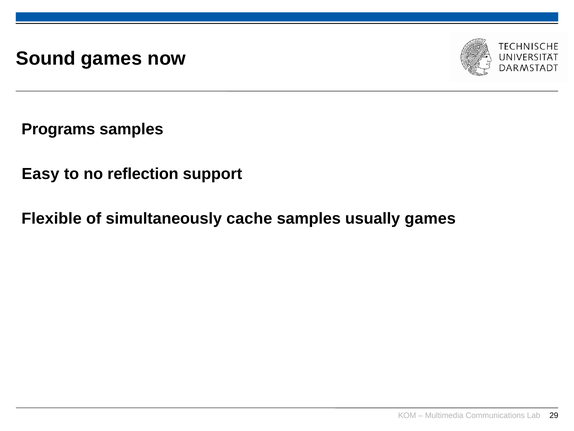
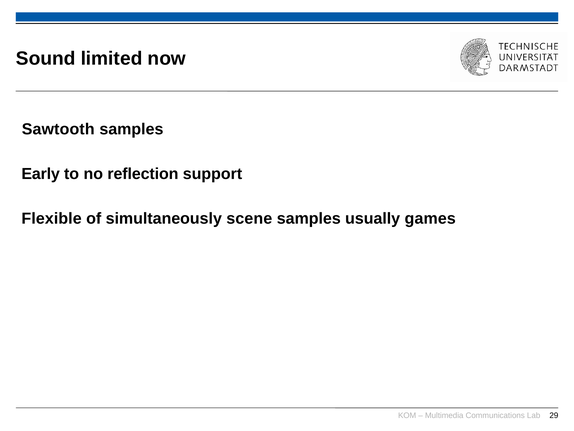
Sound games: games -> limited
Programs: Programs -> Sawtooth
Easy: Easy -> Early
cache: cache -> scene
